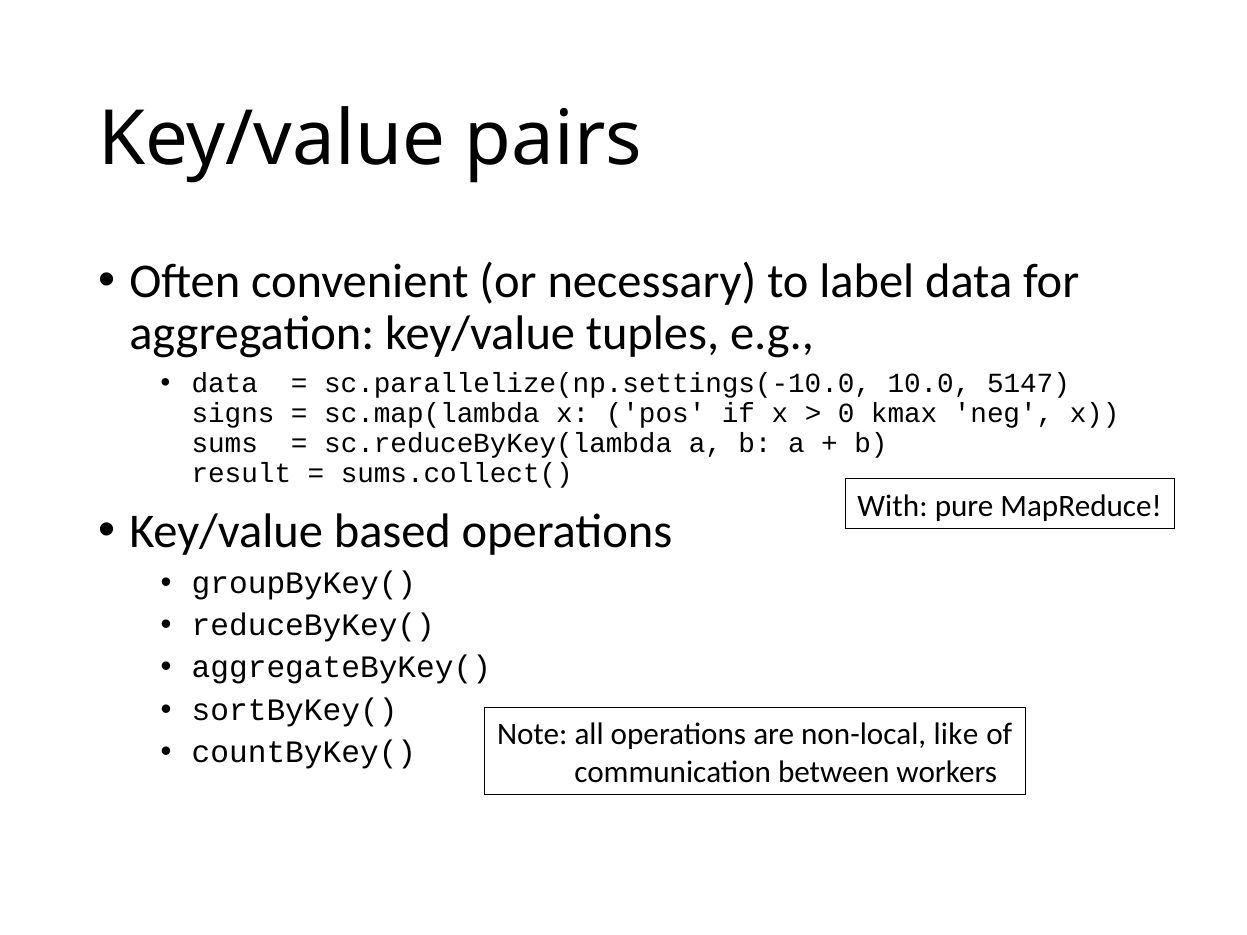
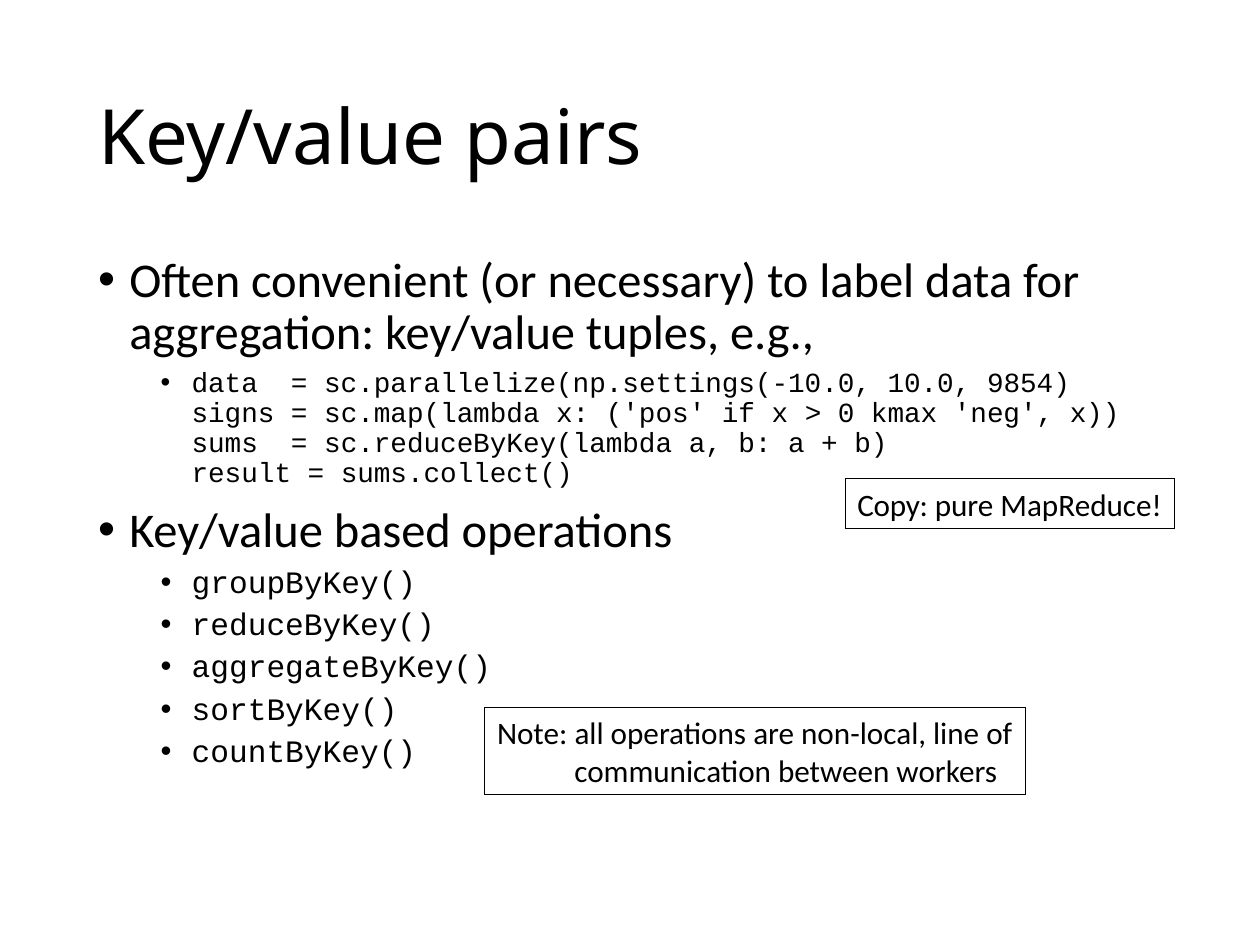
5147: 5147 -> 9854
With: With -> Copy
like: like -> line
